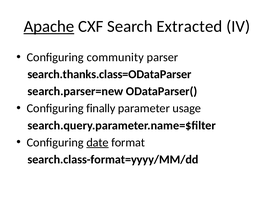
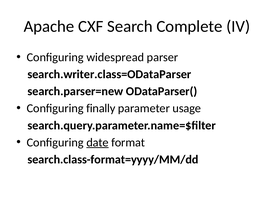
Apache underline: present -> none
Extracted: Extracted -> Complete
community: community -> widespread
search.thanks.class=ODataParser: search.thanks.class=ODataParser -> search.writer.class=ODataParser
